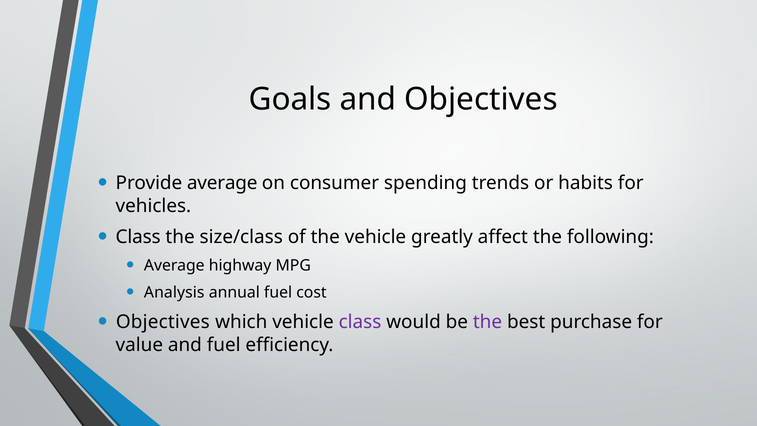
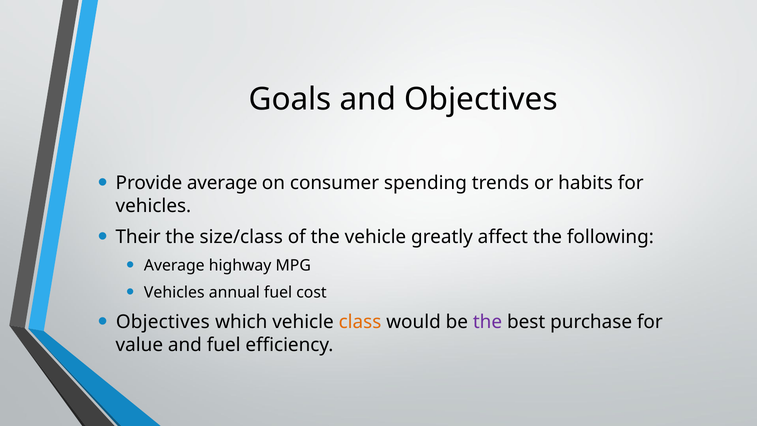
Class at (138, 237): Class -> Their
Analysis at (174, 292): Analysis -> Vehicles
class at (360, 322) colour: purple -> orange
